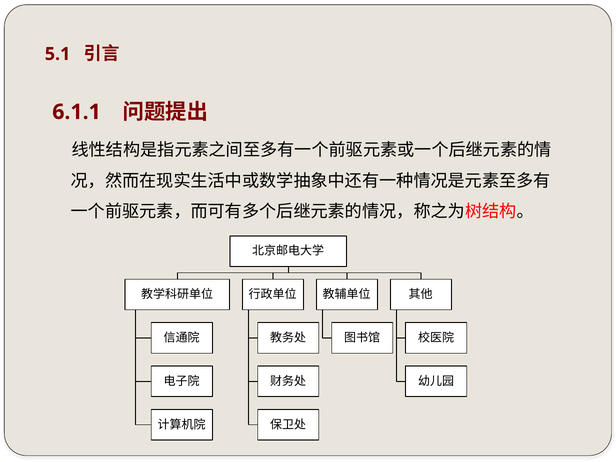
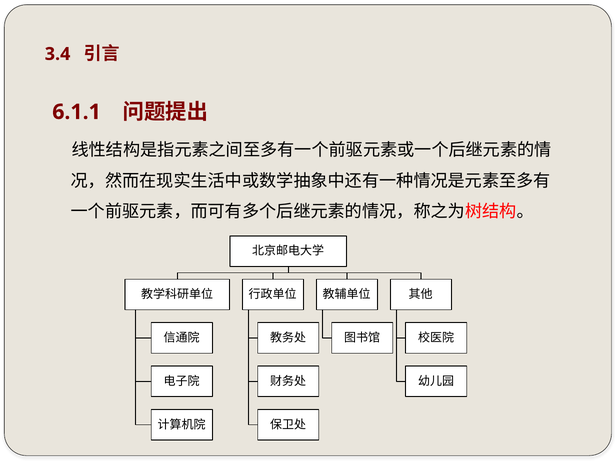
5.1: 5.1 -> 3.4
